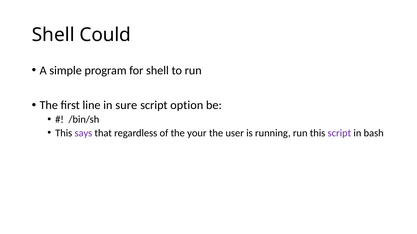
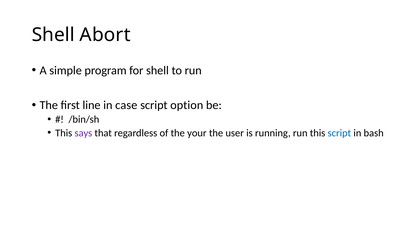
Could: Could -> Abort
sure: sure -> case
script at (339, 133) colour: purple -> blue
